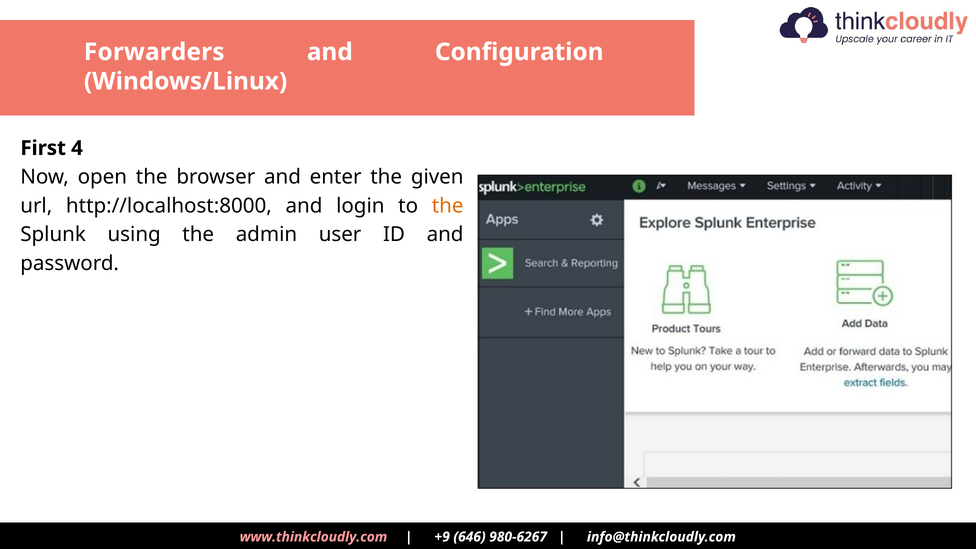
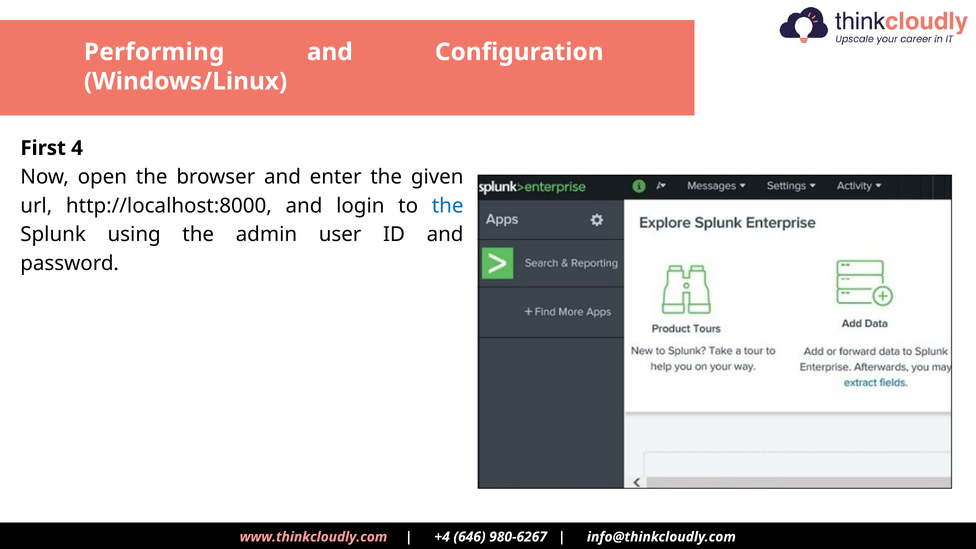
Forwarders: Forwarders -> Performing
the at (448, 206) colour: orange -> blue
+9: +9 -> +4
